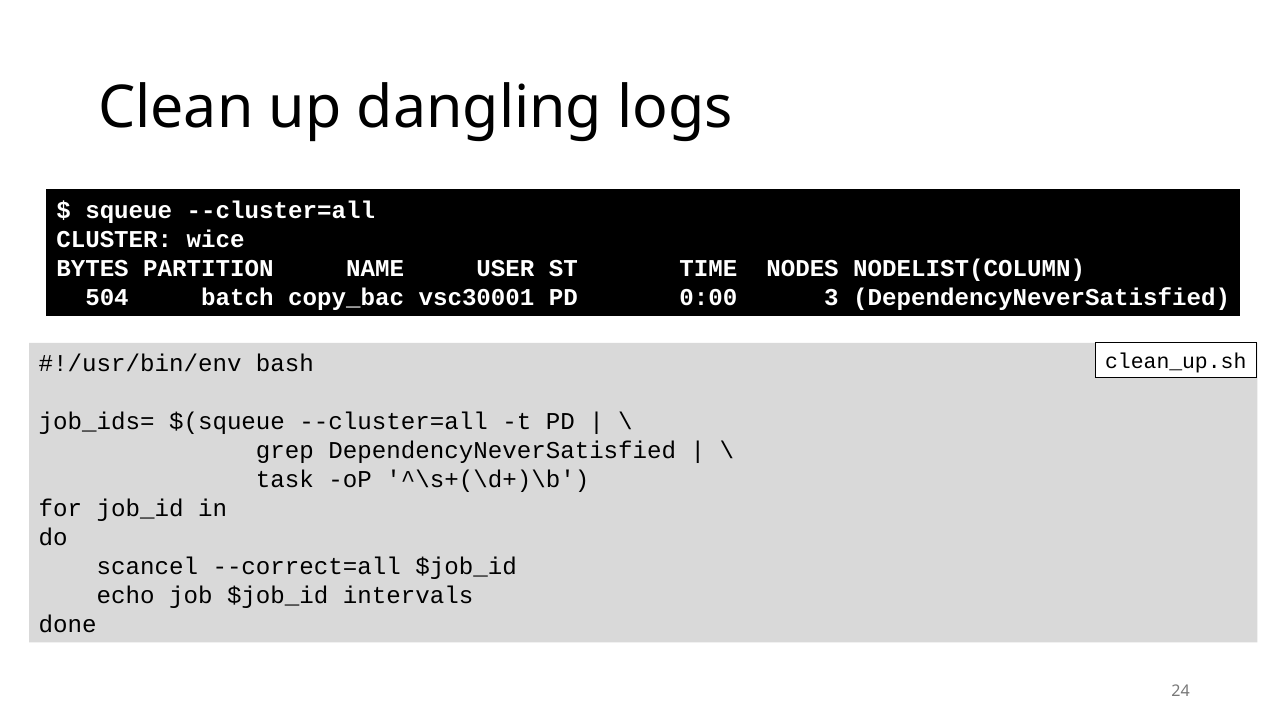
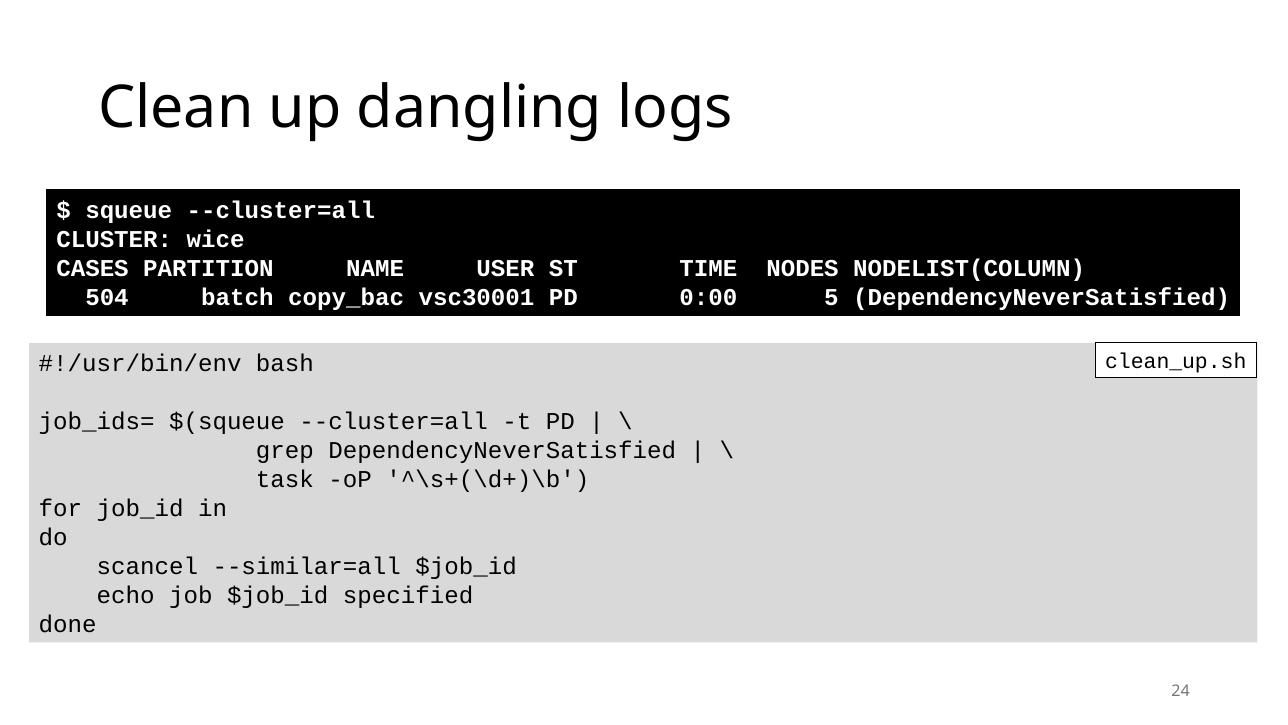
BYTES: BYTES -> CASES
3: 3 -> 5
--correct=all: --correct=all -> --similar=all
intervals: intervals -> specified
